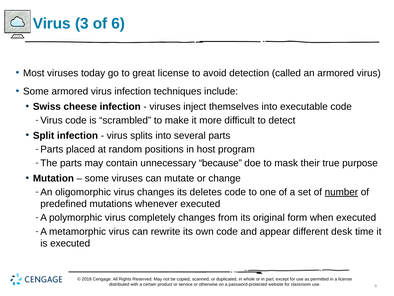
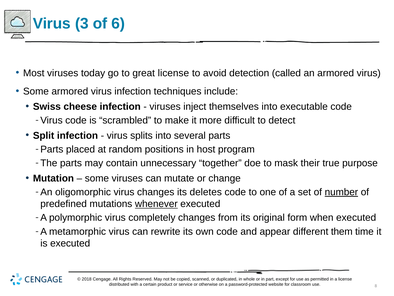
because: because -> together
whenever underline: none -> present
desk: desk -> them
